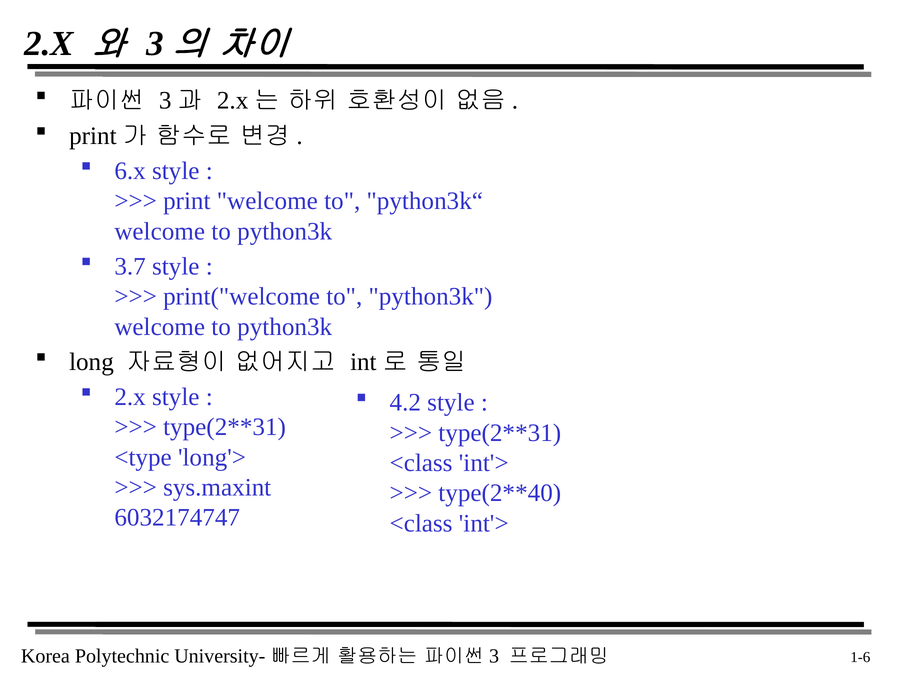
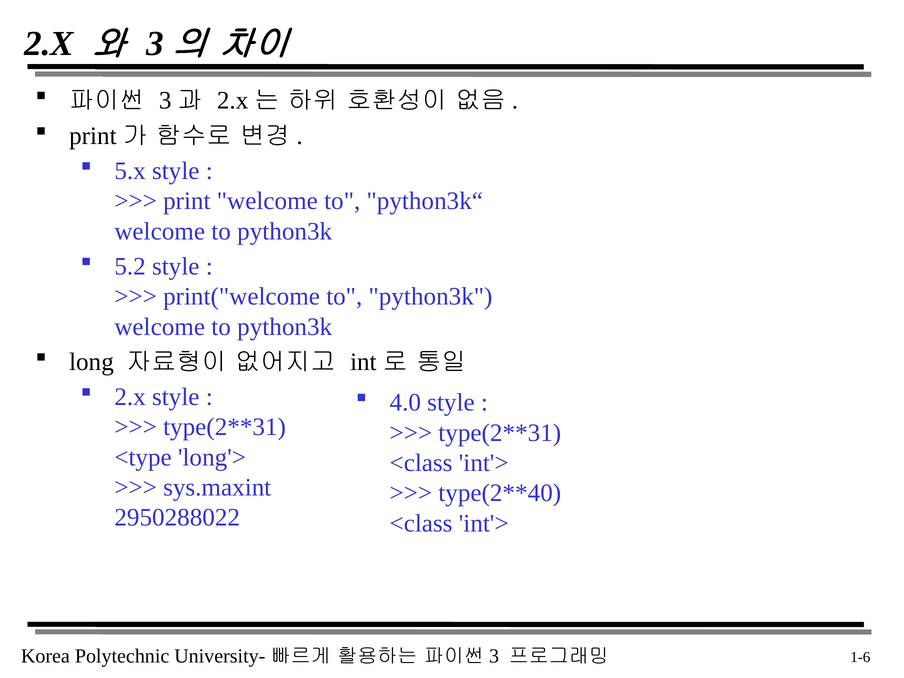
6.x: 6.x -> 5.x
3.7: 3.7 -> 5.2
4.2: 4.2 -> 4.0
6032174747: 6032174747 -> 2950288022
